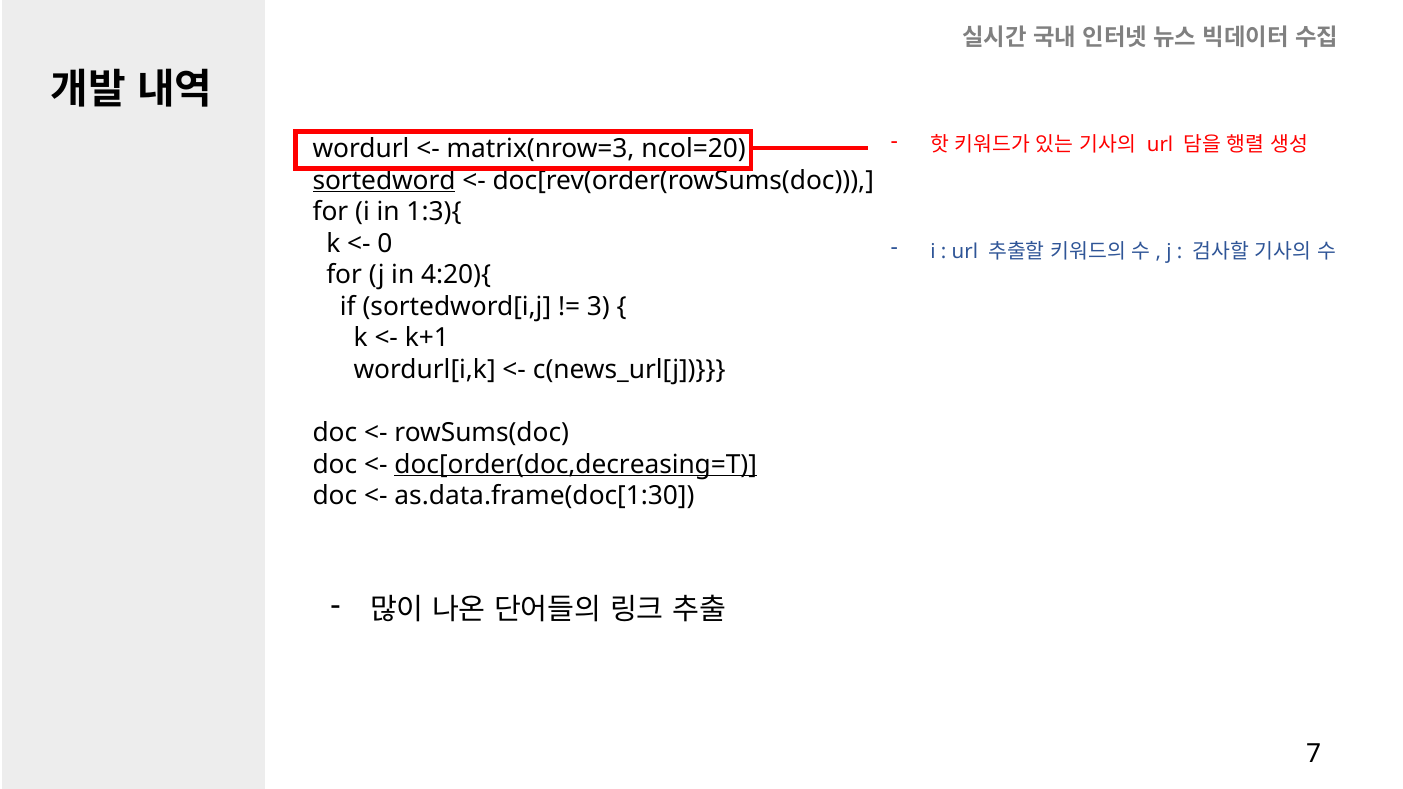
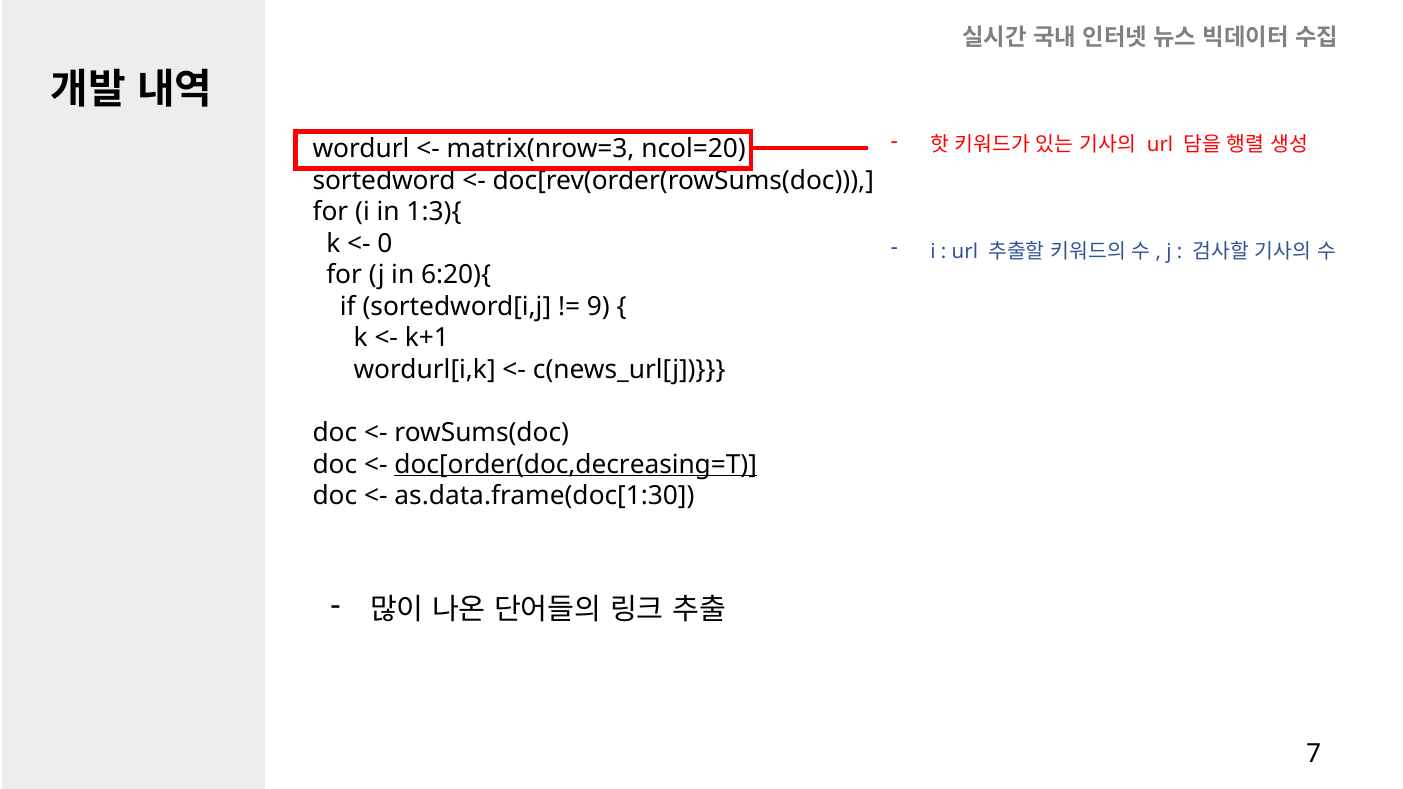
sortedword underline: present -> none
4:20){: 4:20){ -> 6:20){
3: 3 -> 9
